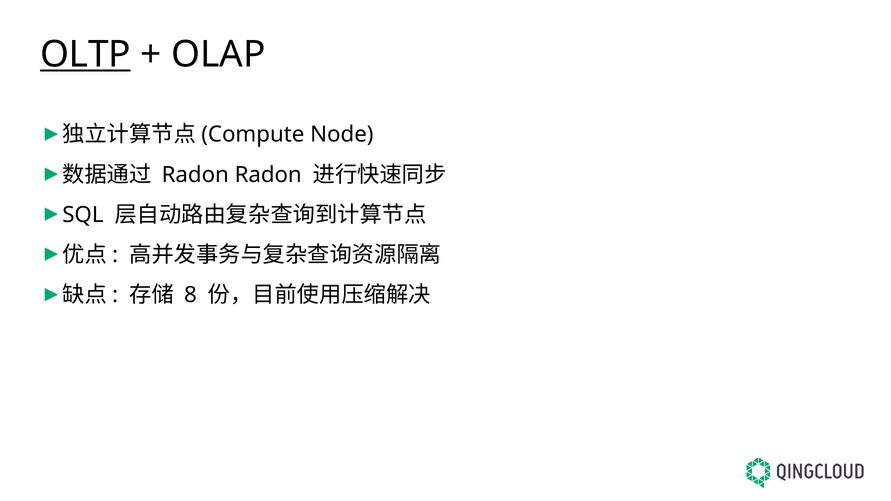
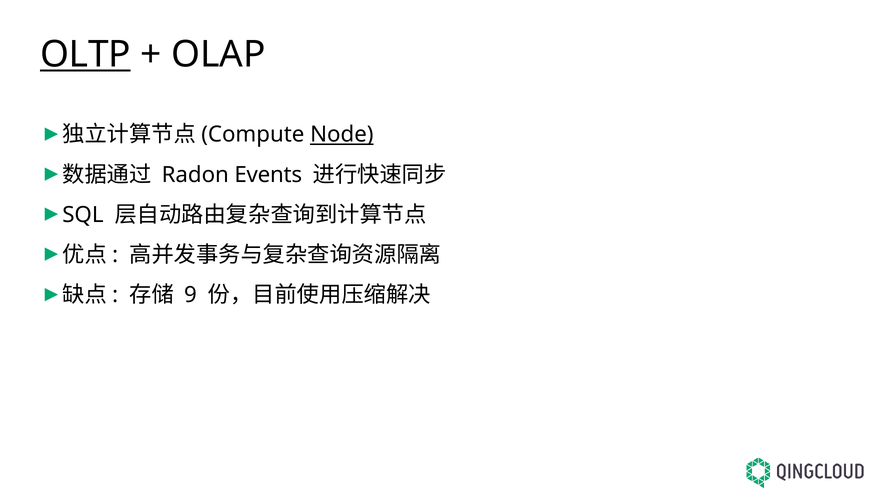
Node underline: none -> present
Radon Radon: Radon -> Events
8: 8 -> 9
